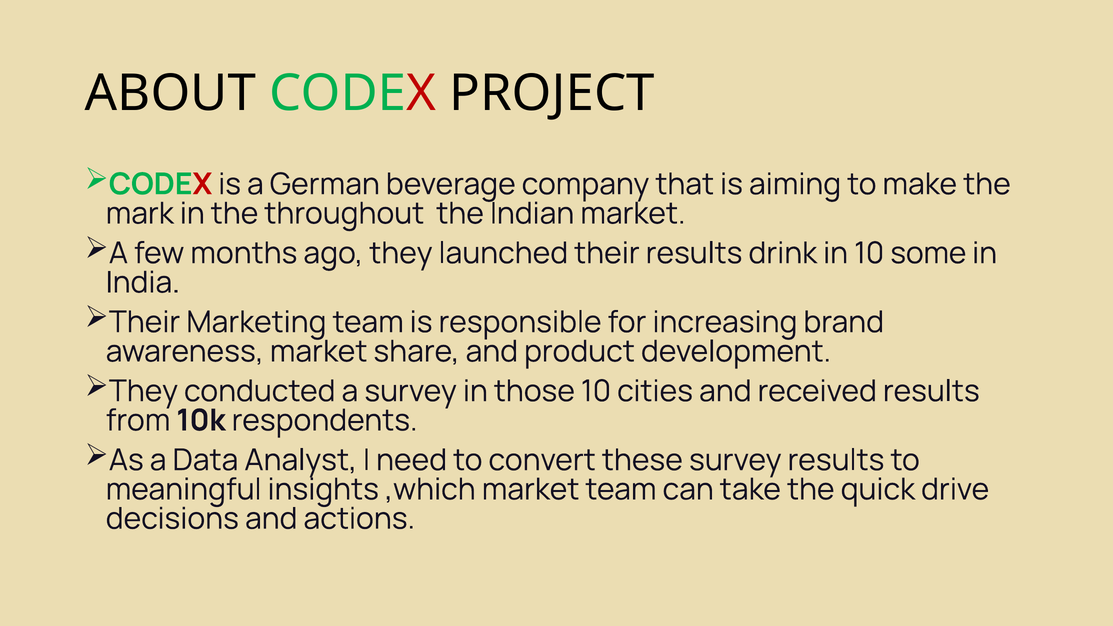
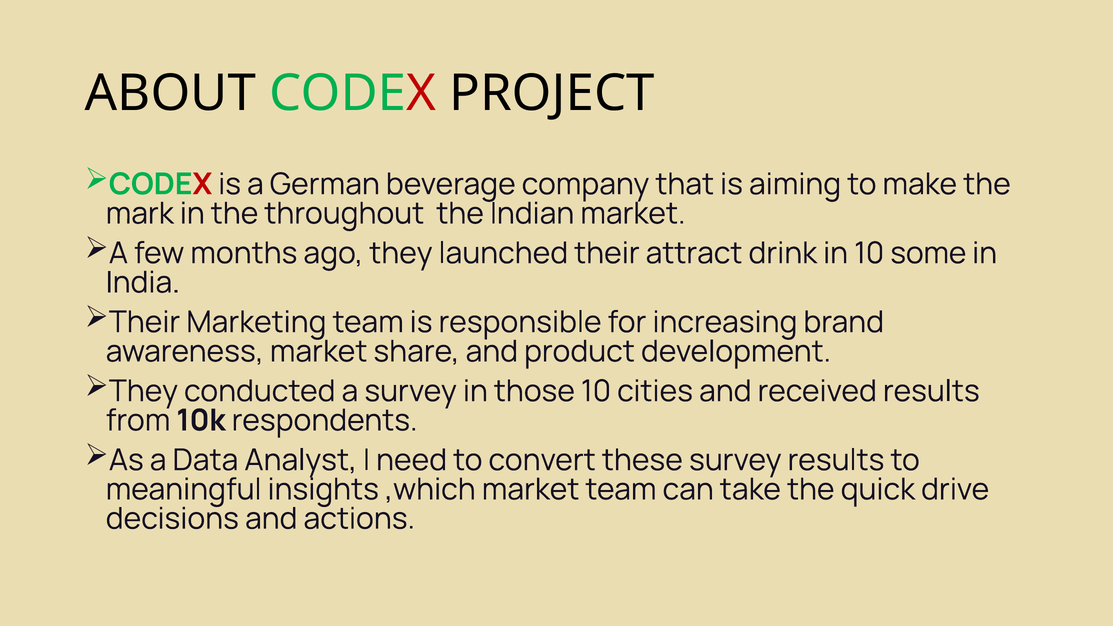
their results: results -> attract
